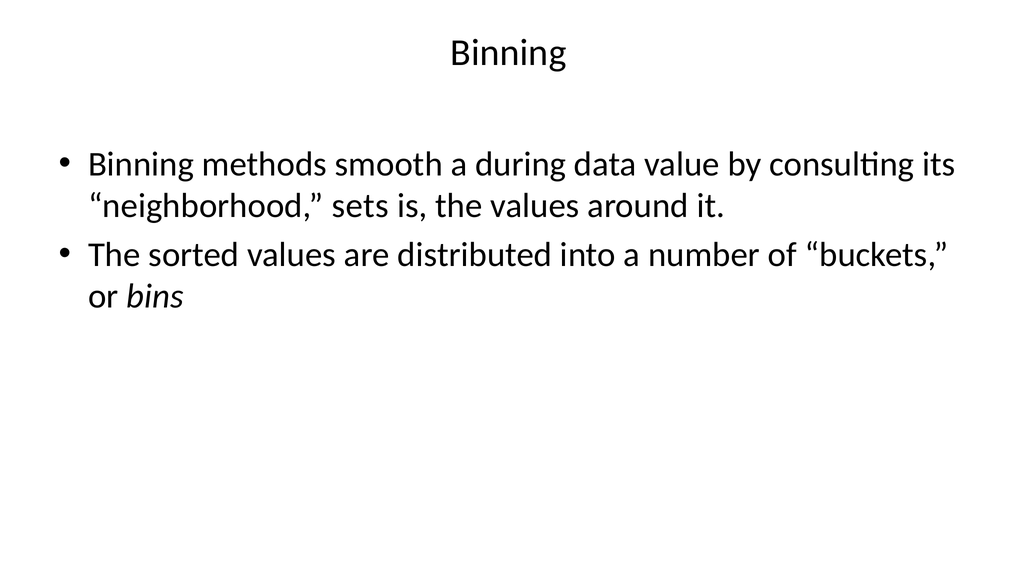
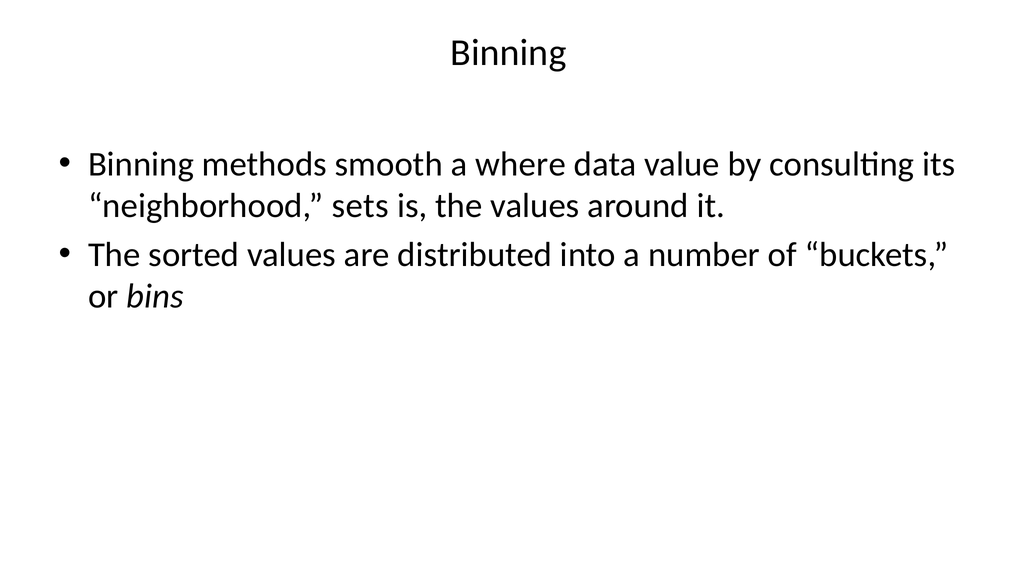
during: during -> where
